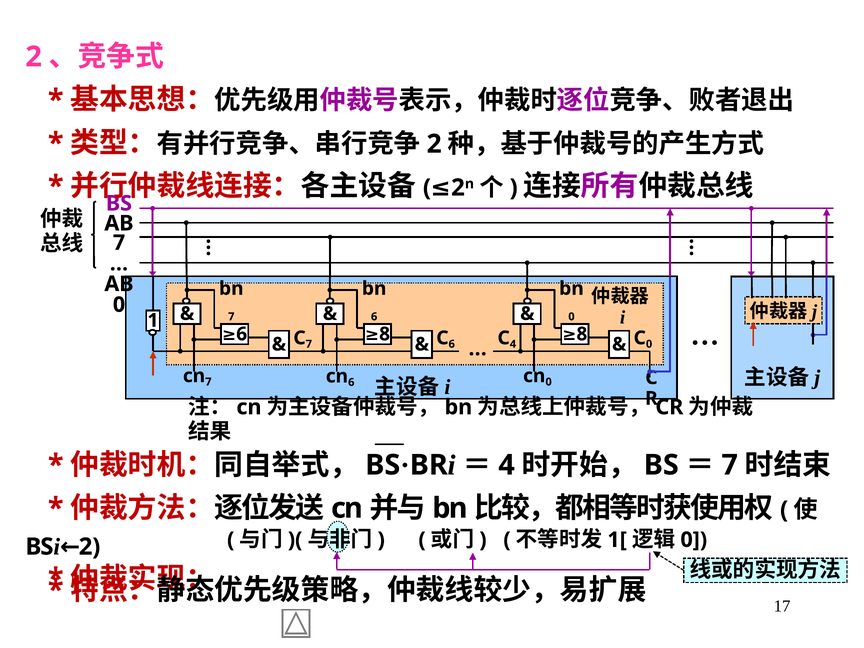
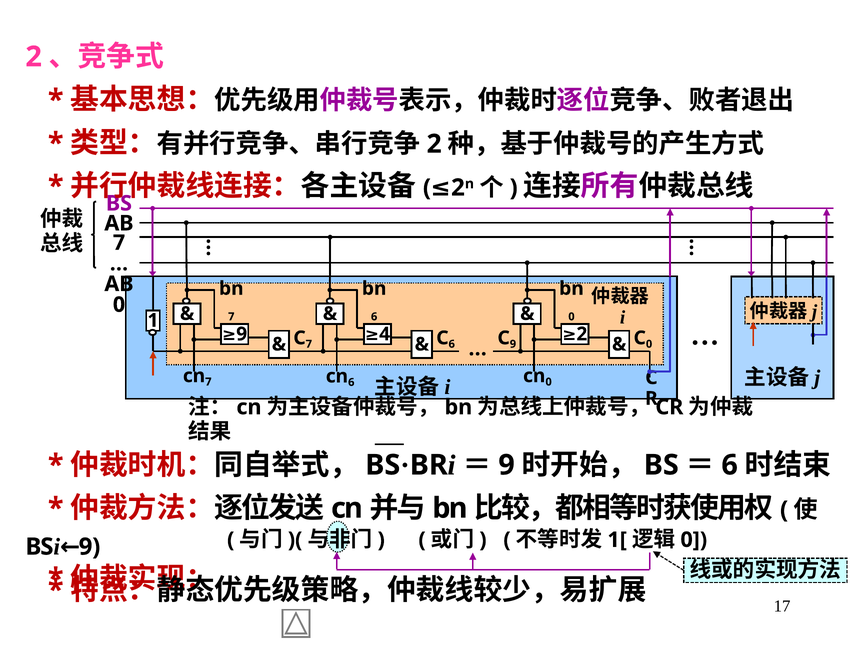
6 at (242, 334): 6 -> 9
8 at (385, 334): 8 -> 4
8 at (582, 334): 8 -> 2
4 at (513, 344): 4 -> 9
4 at (507, 465): 4 -> 9
7 at (730, 465): 7 -> 6
2 at (90, 547): 2 -> 9
